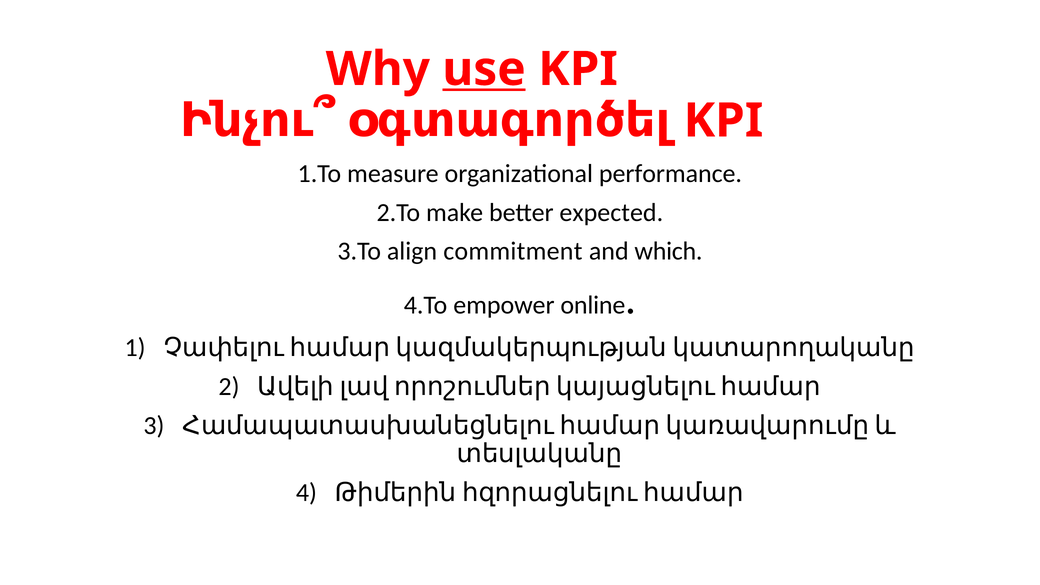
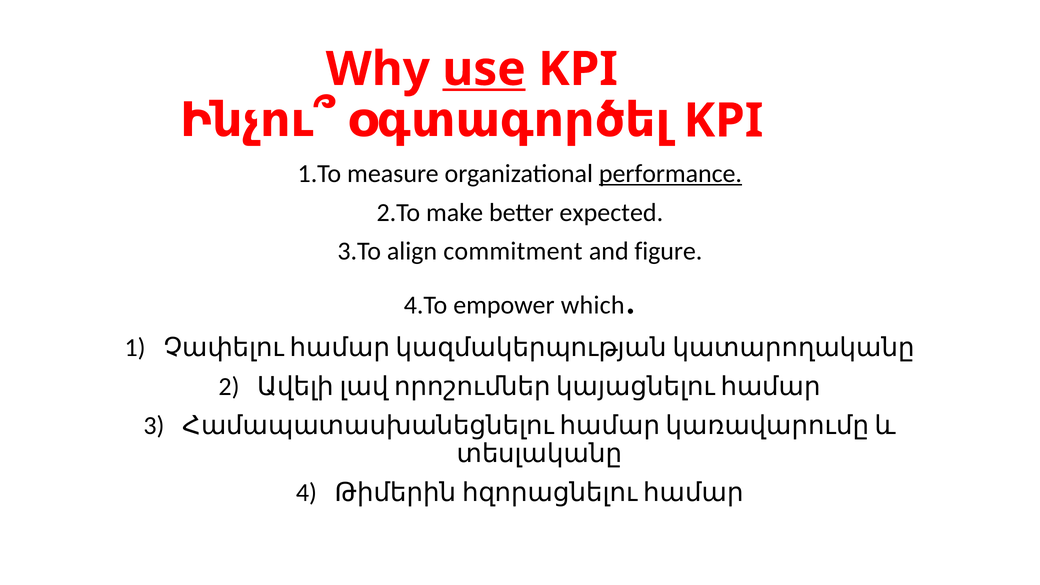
performance underline: none -> present
which: which -> figure
online: online -> which
